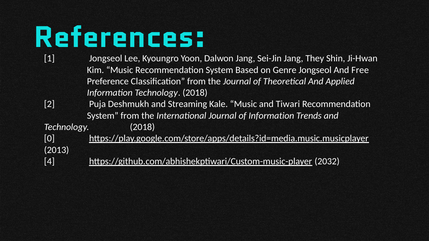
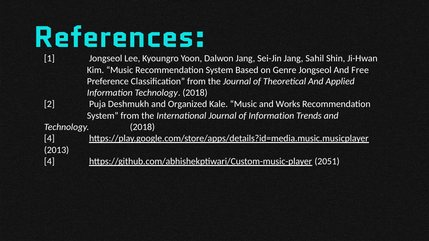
They: They -> Sahil
Streaming: Streaming -> Organized
Tiwari: Tiwari -> Works
0 at (49, 139): 0 -> 4
2032: 2032 -> 2051
